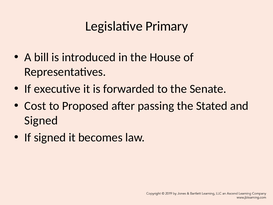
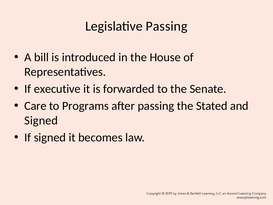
Legislative Primary: Primary -> Passing
Cost: Cost -> Care
Proposed: Proposed -> Programs
